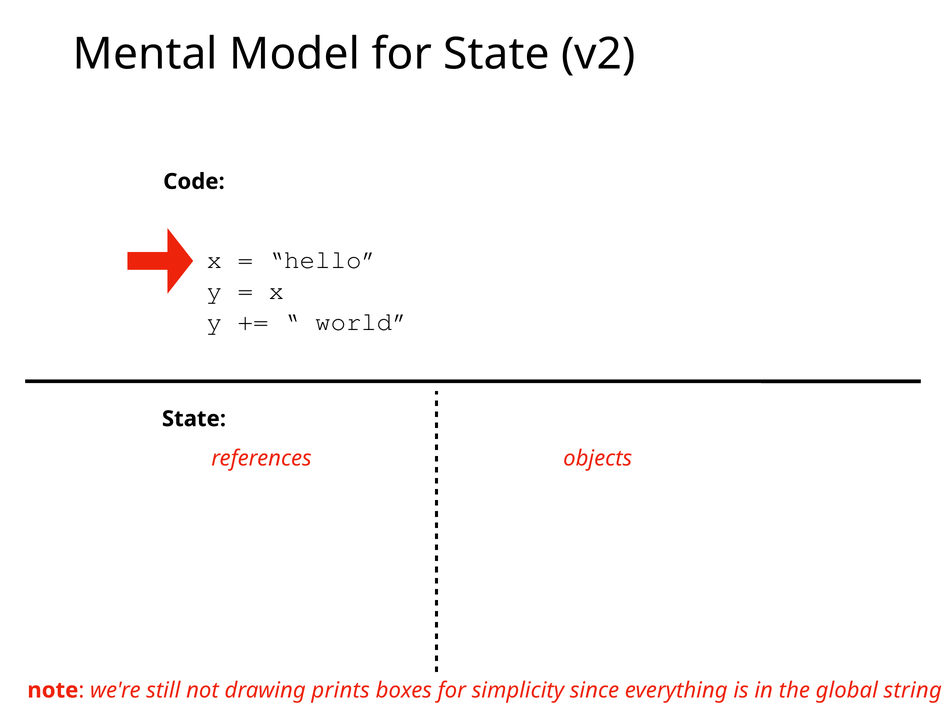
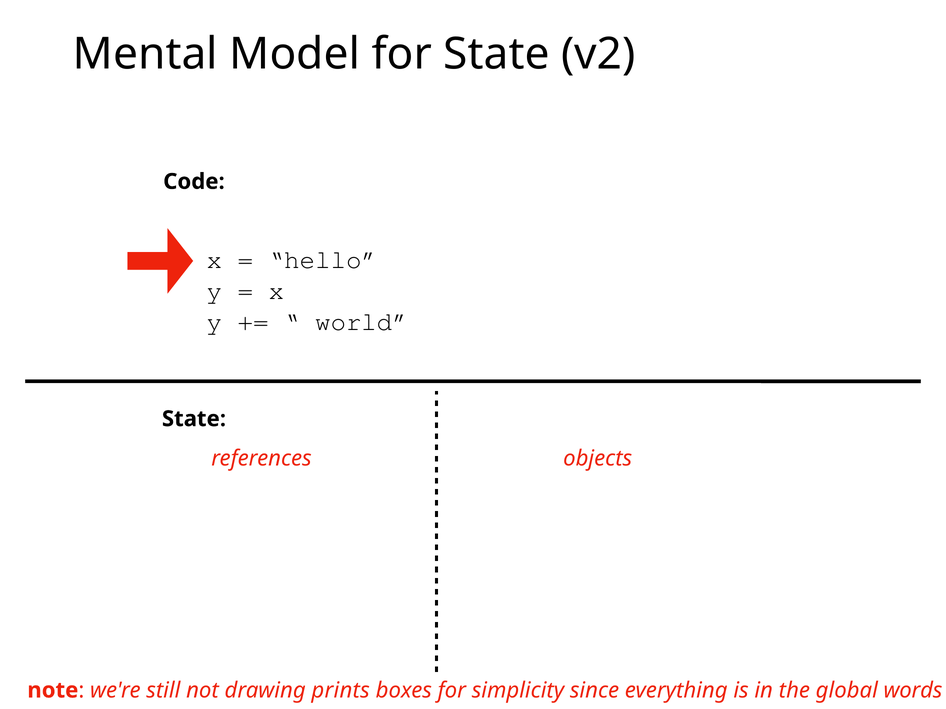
string: string -> words
